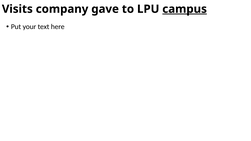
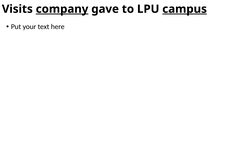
company underline: none -> present
